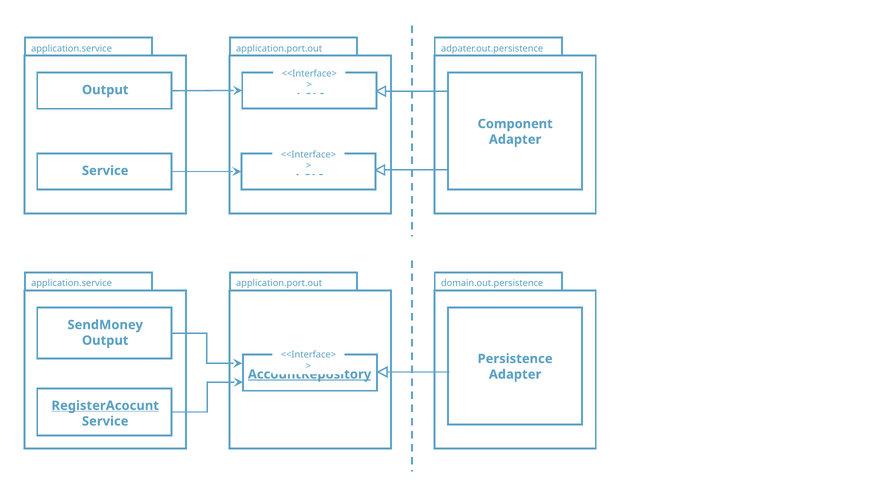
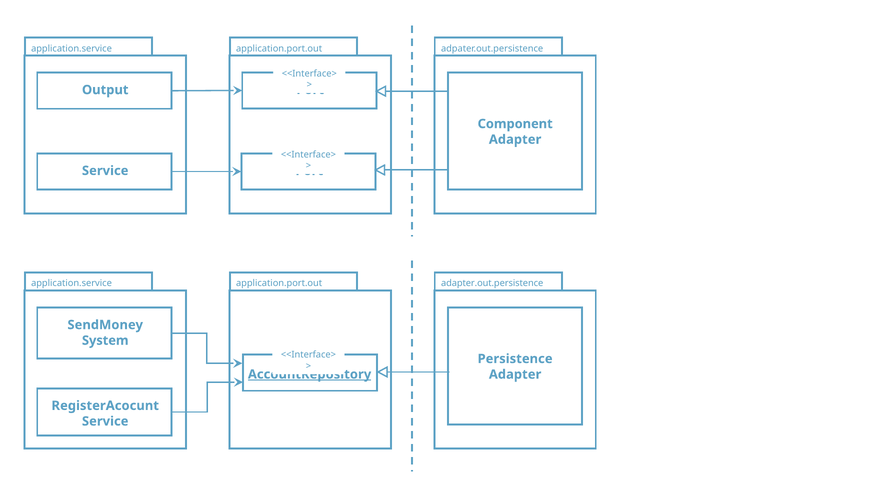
domain.out.persistence: domain.out.persistence -> adapter.out.persistence
Output at (105, 340): Output -> System
RegisterAcocunt underline: present -> none
